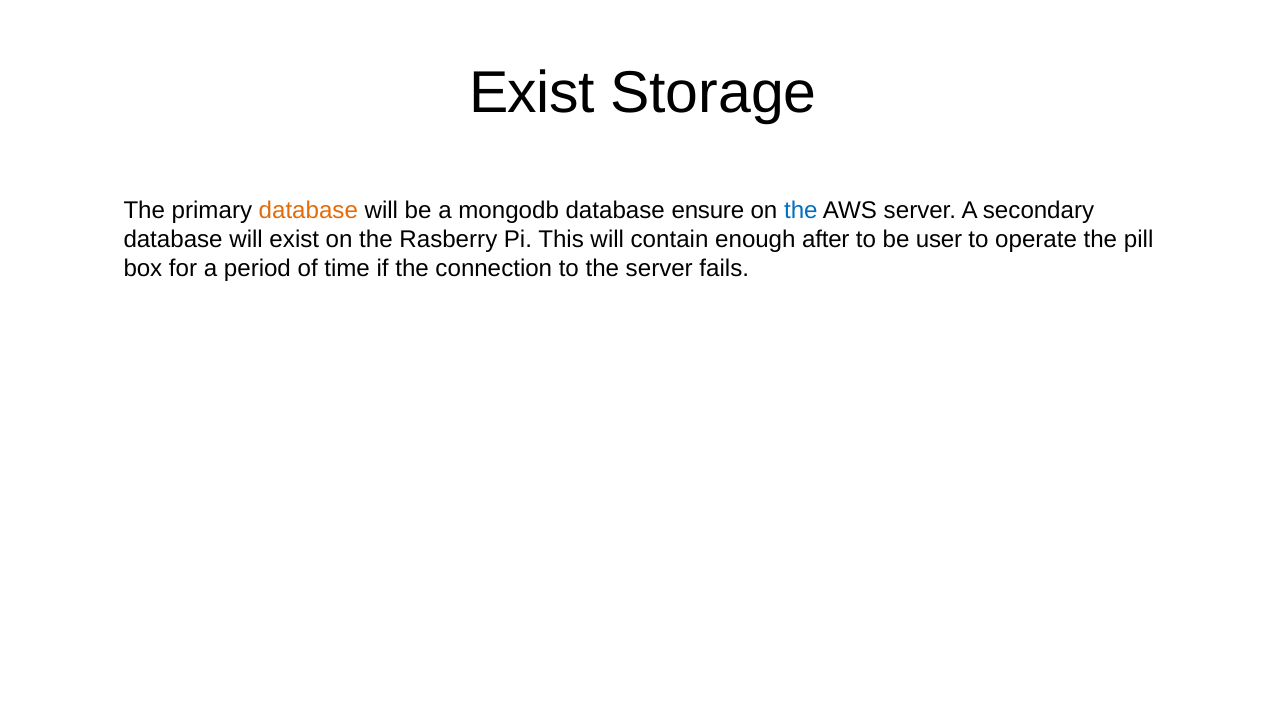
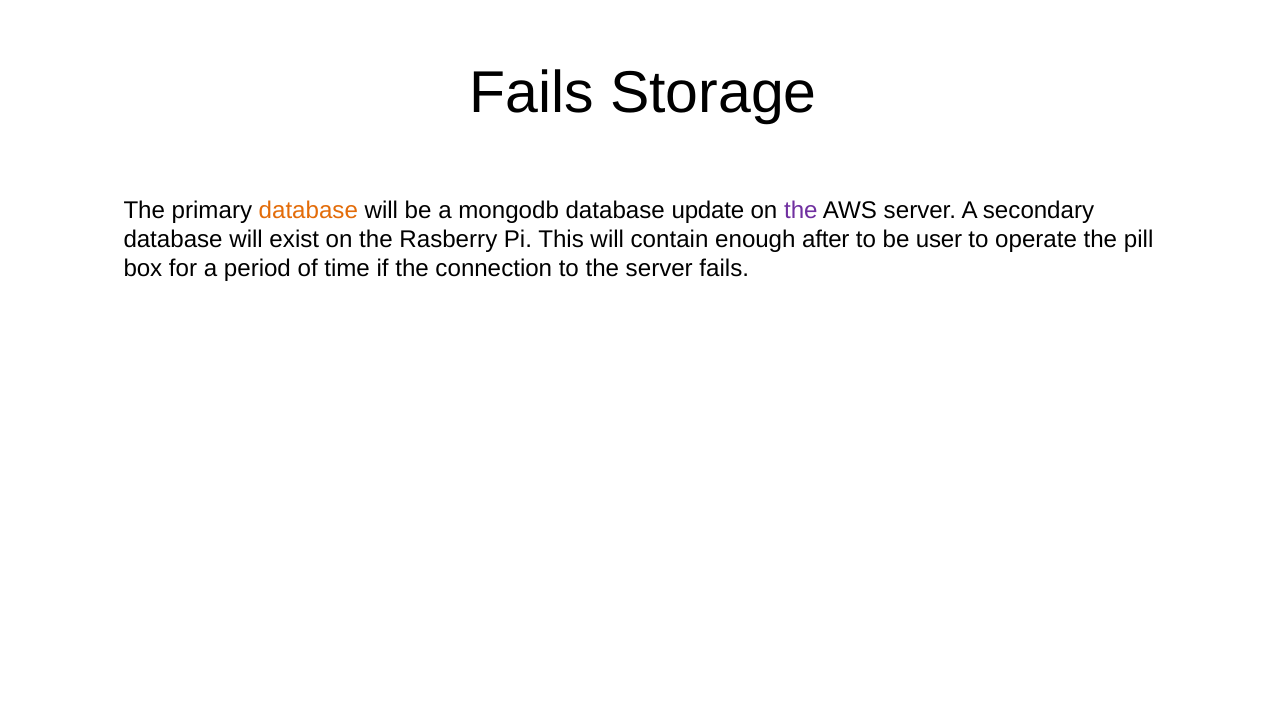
Exist at (532, 93): Exist -> Fails
ensure: ensure -> update
the at (801, 211) colour: blue -> purple
